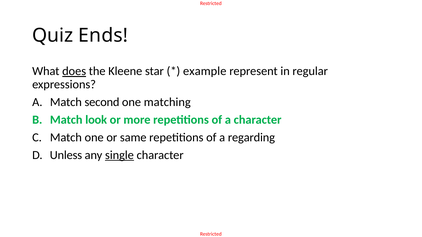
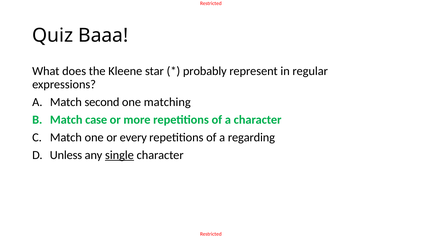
Ends: Ends -> Baaa
does underline: present -> none
example: example -> probably
look: look -> case
same: same -> every
